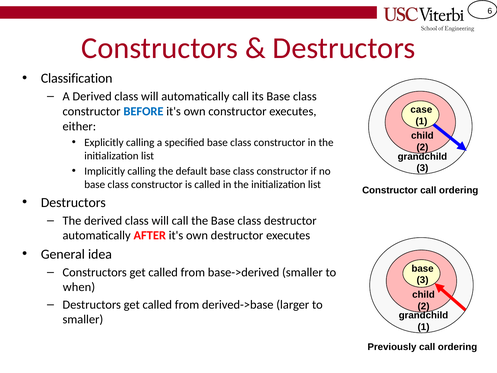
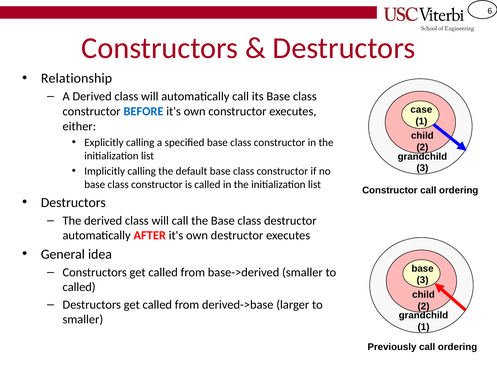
Classification: Classification -> Relationship
when at (79, 287): when -> called
